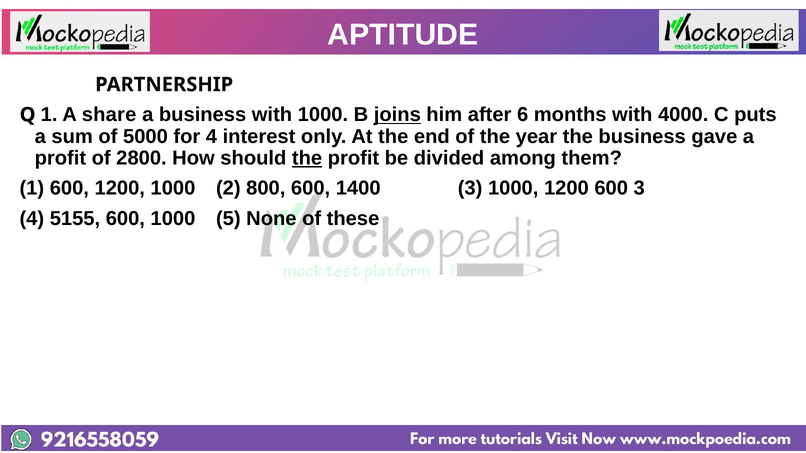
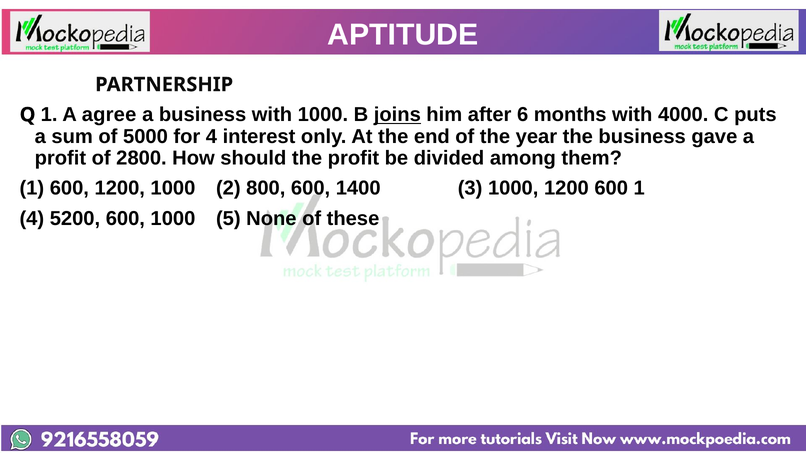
share: share -> agree
the at (307, 158) underline: present -> none
600 3: 3 -> 1
5155: 5155 -> 5200
